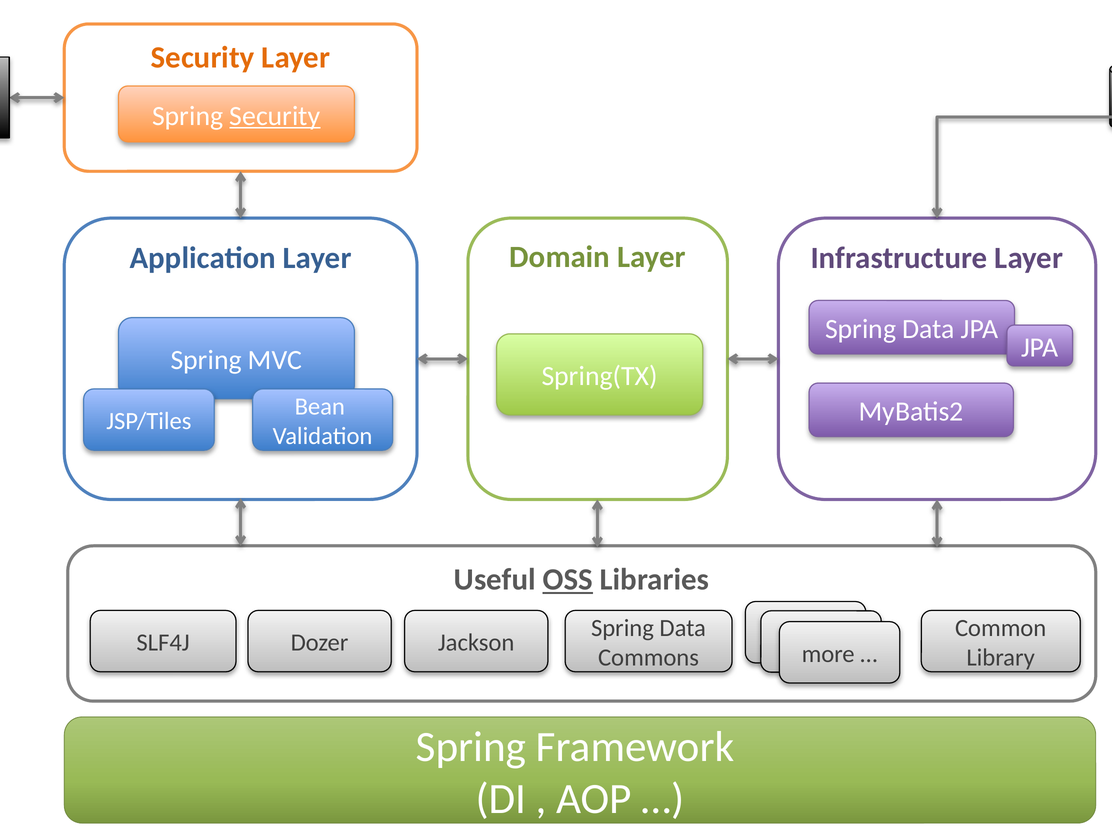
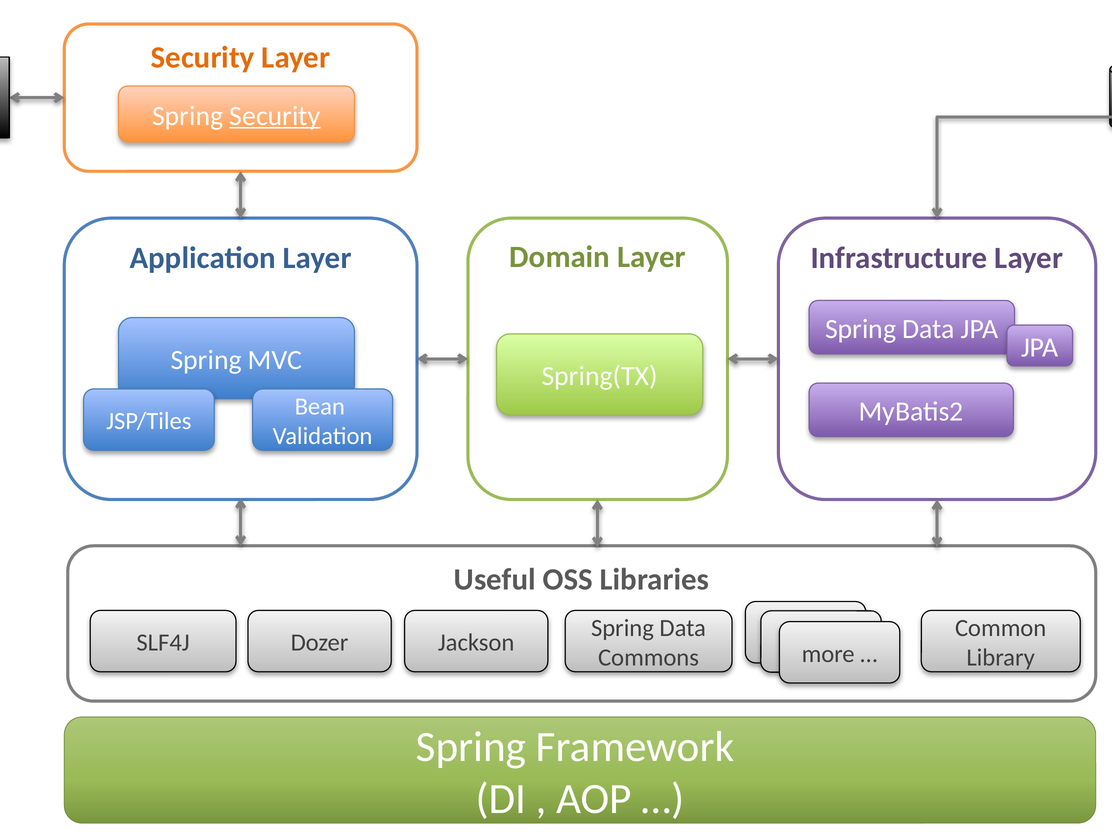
OSS underline: present -> none
